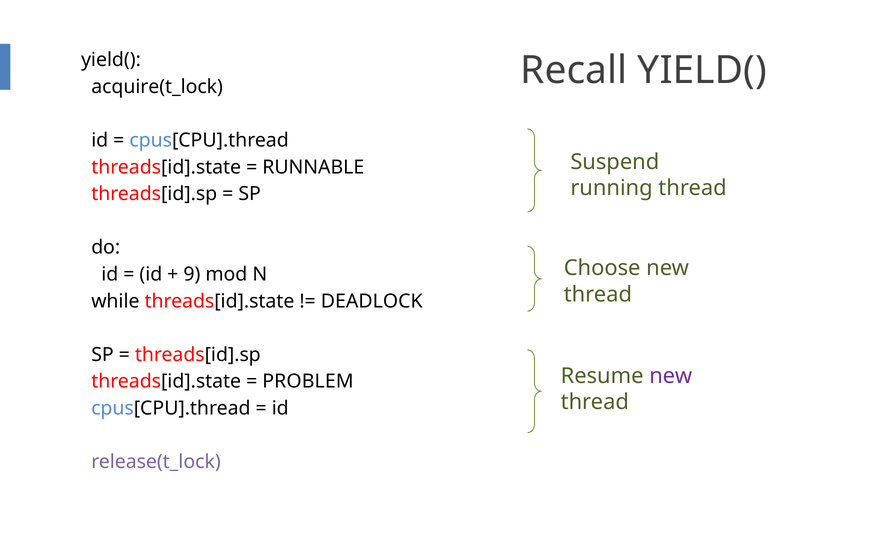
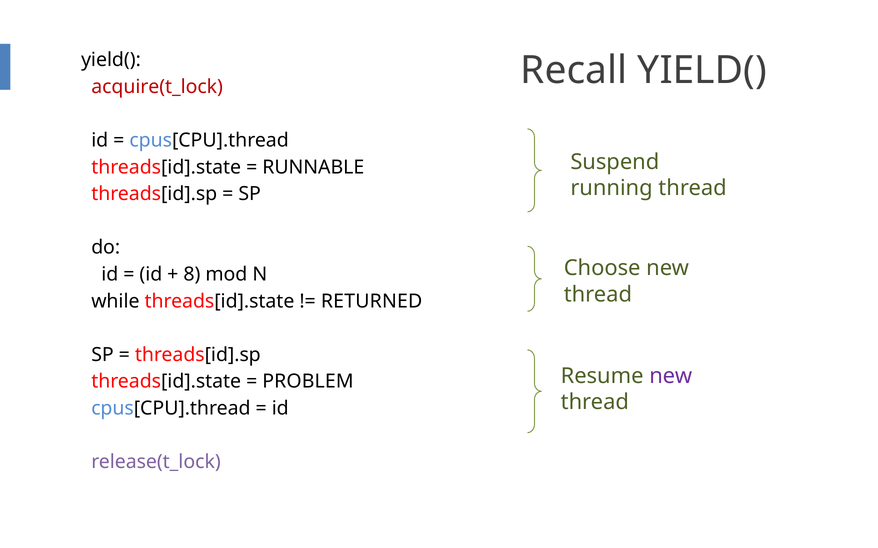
acquire(t_lock colour: black -> red
9: 9 -> 8
DEADLOCK: DEADLOCK -> RETURNED
